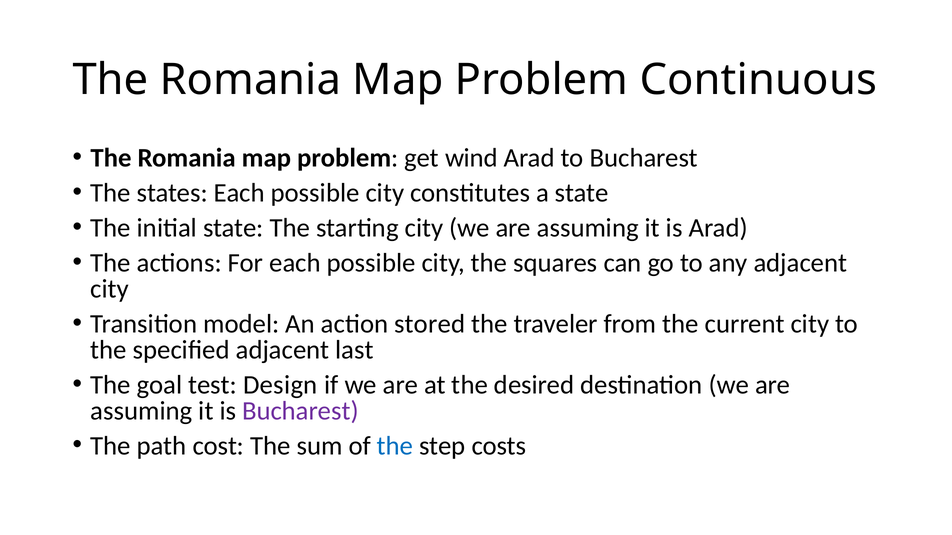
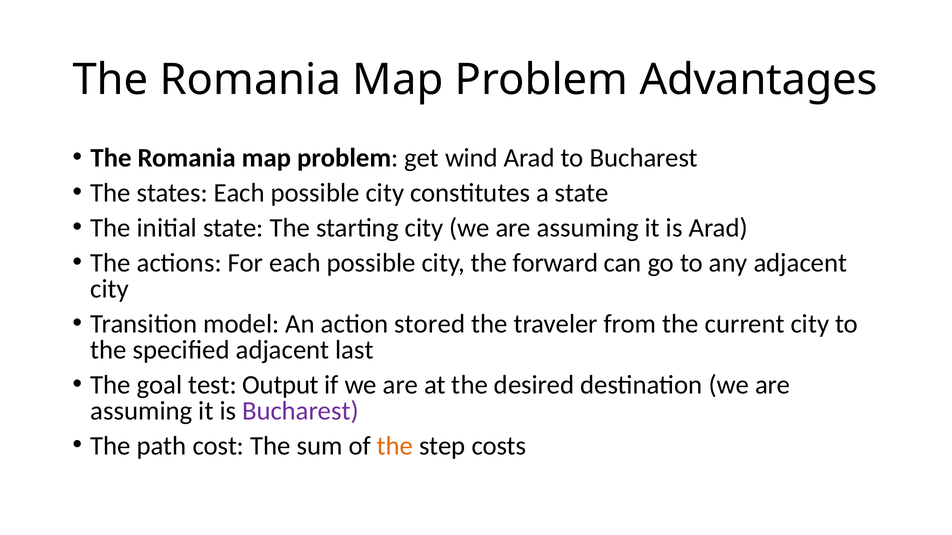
Continuous: Continuous -> Advantages
squares: squares -> forward
Design: Design -> Output
the at (395, 446) colour: blue -> orange
